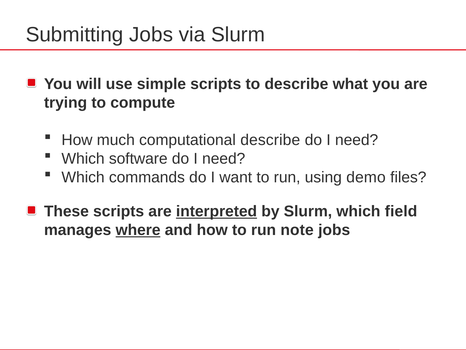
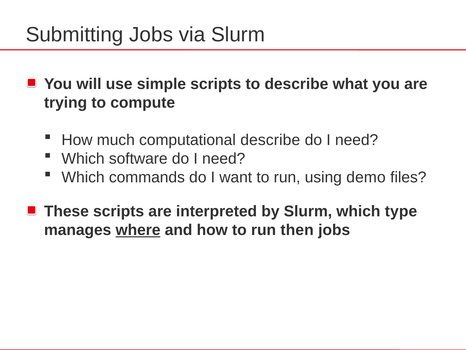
interpreted underline: present -> none
field: field -> type
note: note -> then
